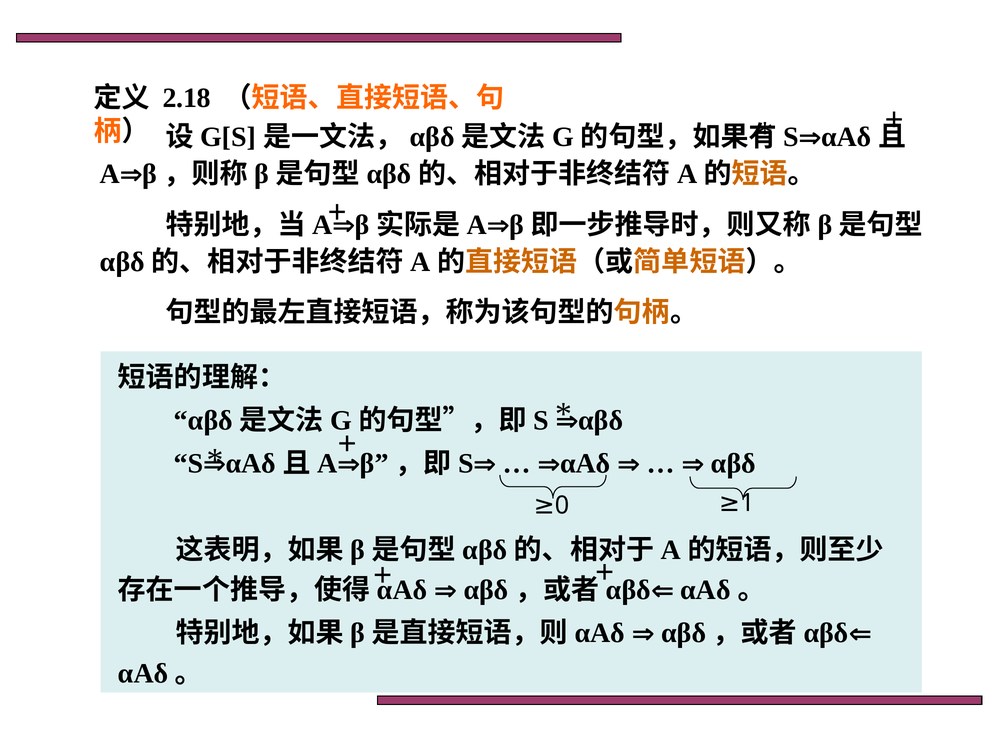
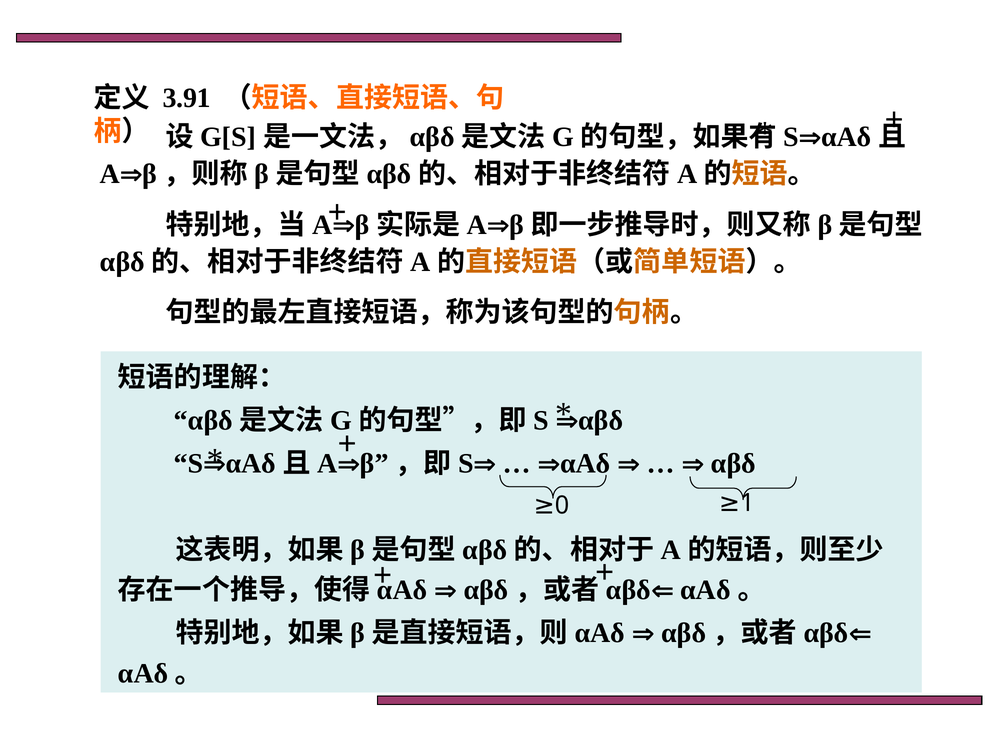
2.18: 2.18 -> 3.91
